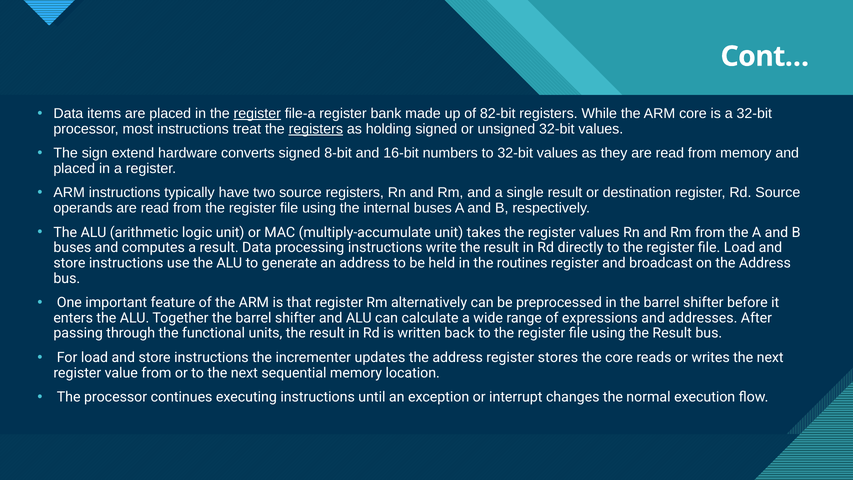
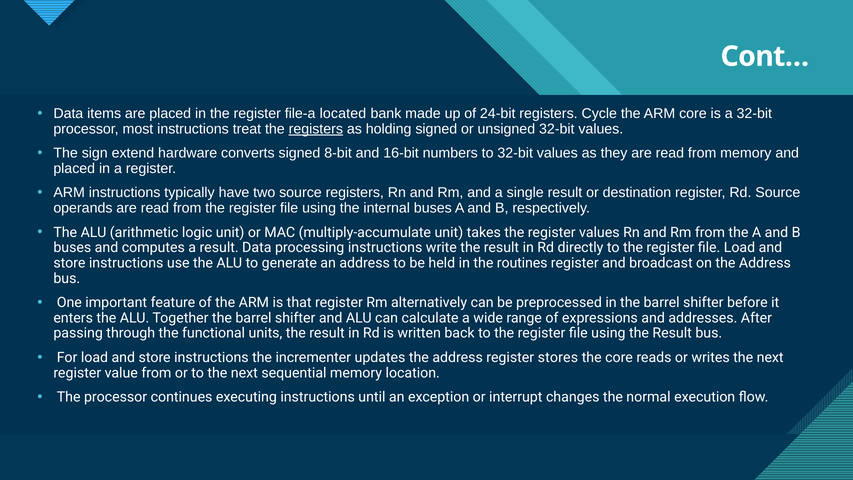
register at (257, 114) underline: present -> none
file-a register: register -> located
82-bit: 82-bit -> 24-bit
While: While -> Cycle
